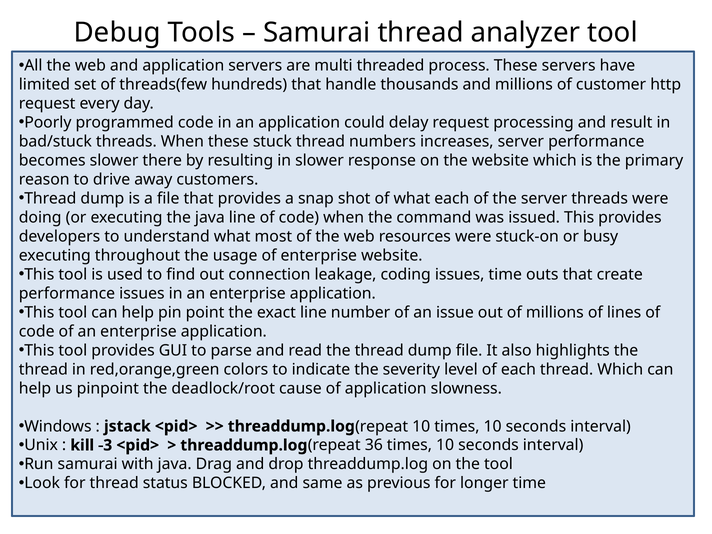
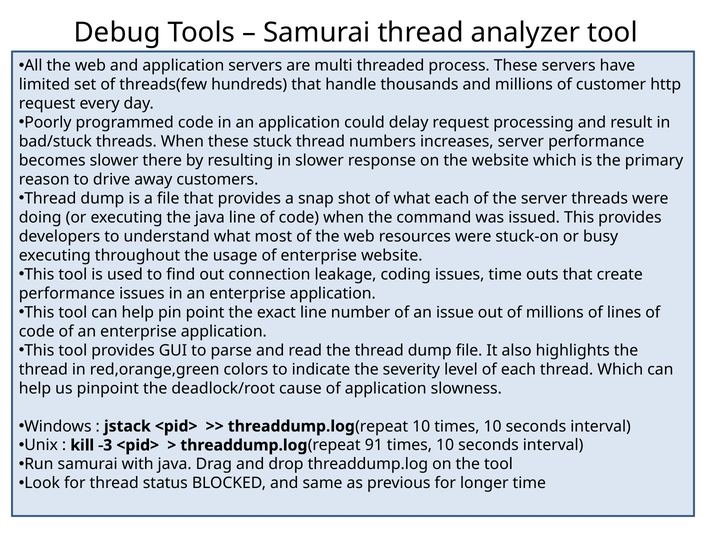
36: 36 -> 91
